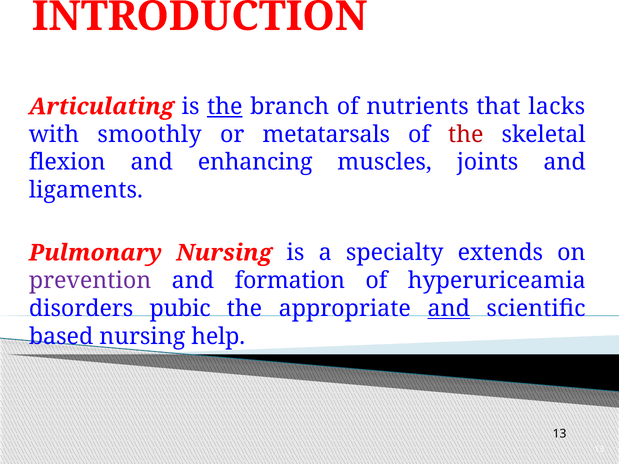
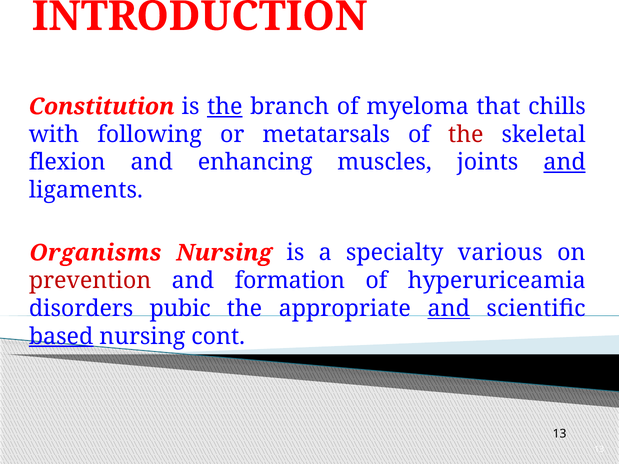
Articulating: Articulating -> Constitution
nutrients: nutrients -> myeloma
lacks: lacks -> chills
smoothly: smoothly -> following
and at (565, 162) underline: none -> present
Pulmonary: Pulmonary -> Organisms
extends: extends -> various
prevention colour: purple -> red
based underline: none -> present
help: help -> cont
